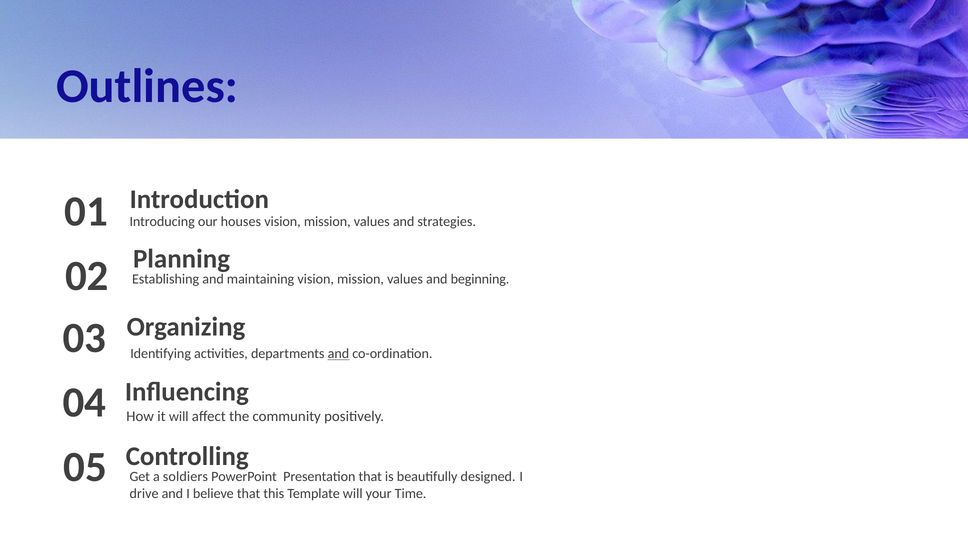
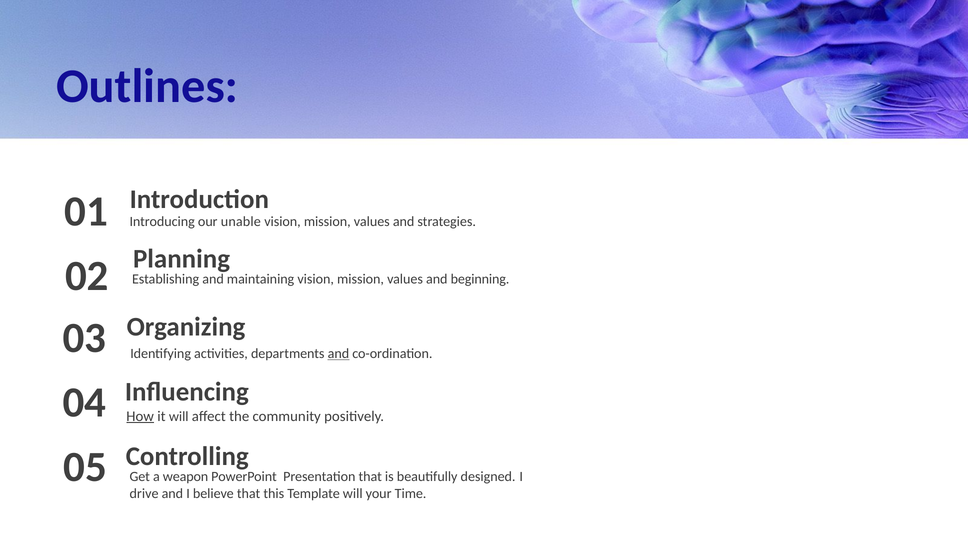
houses: houses -> unable
How underline: none -> present
soldiers: soldiers -> weapon
